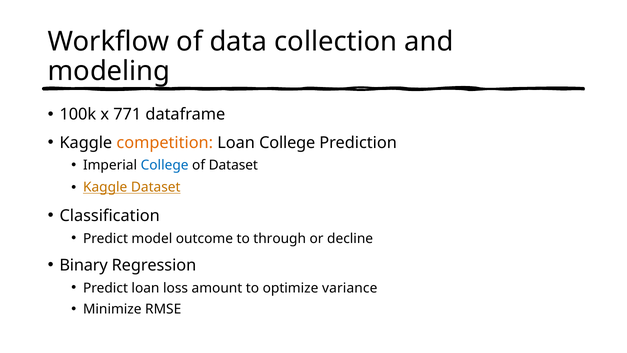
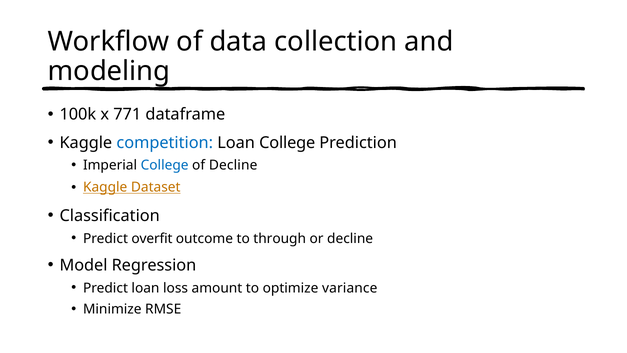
competition colour: orange -> blue
of Dataset: Dataset -> Decline
model: model -> overfit
Binary: Binary -> Model
